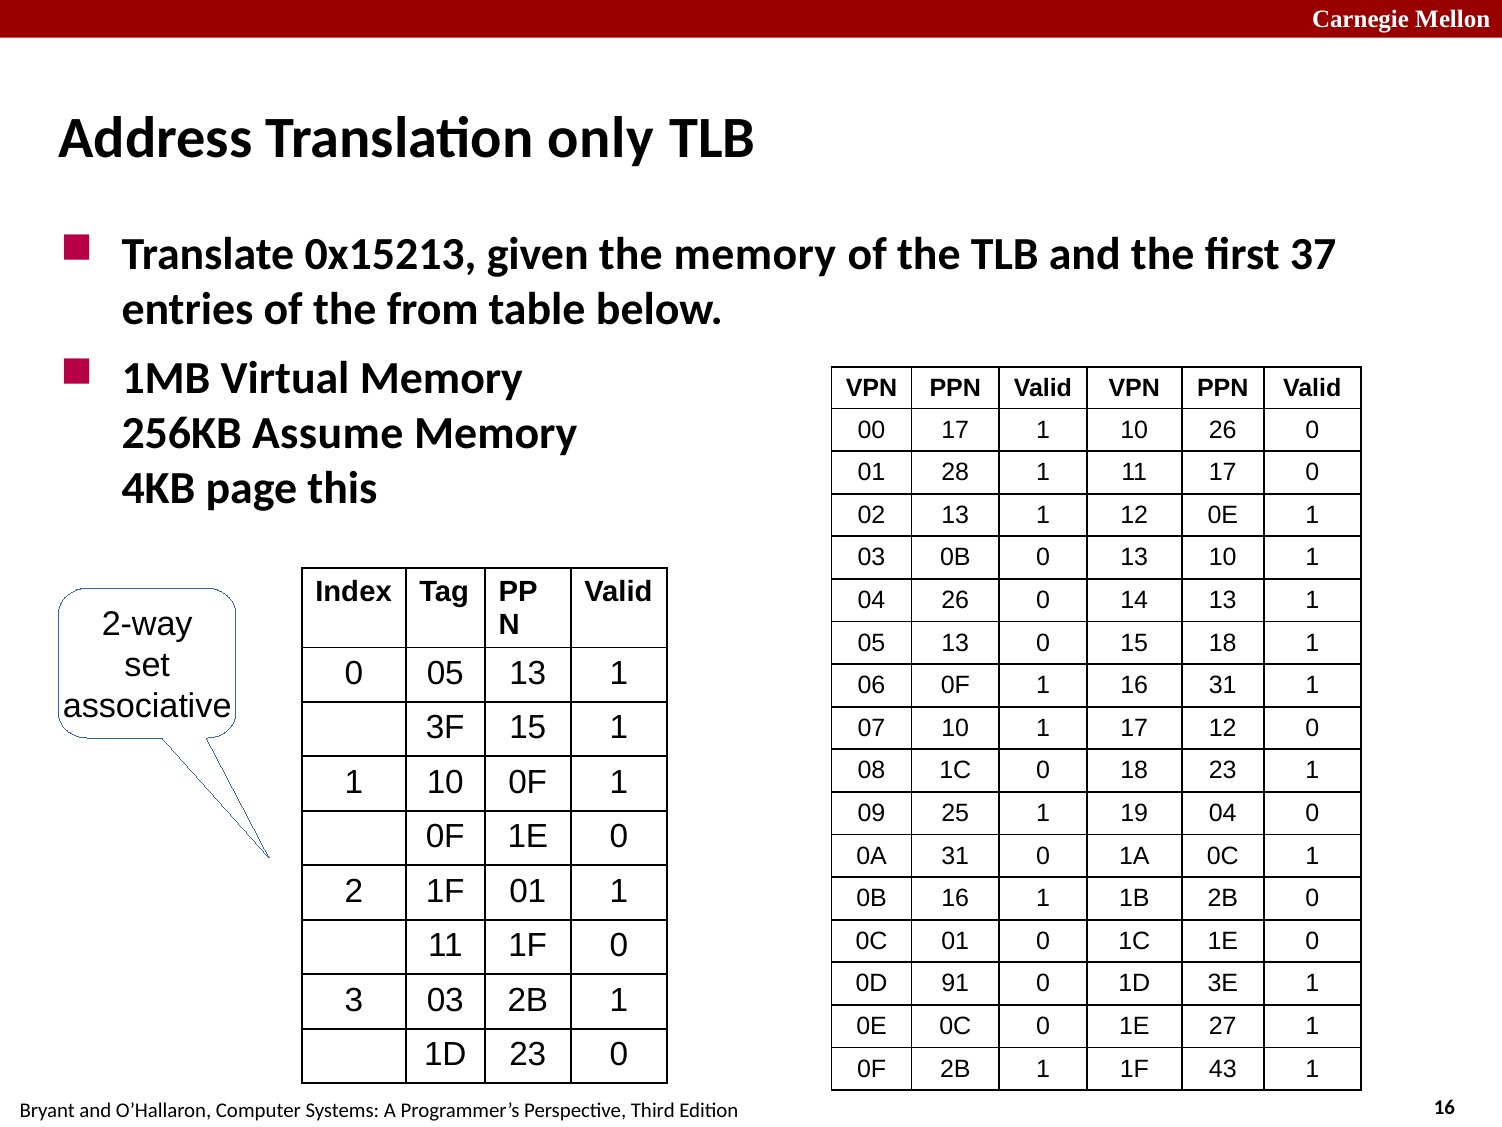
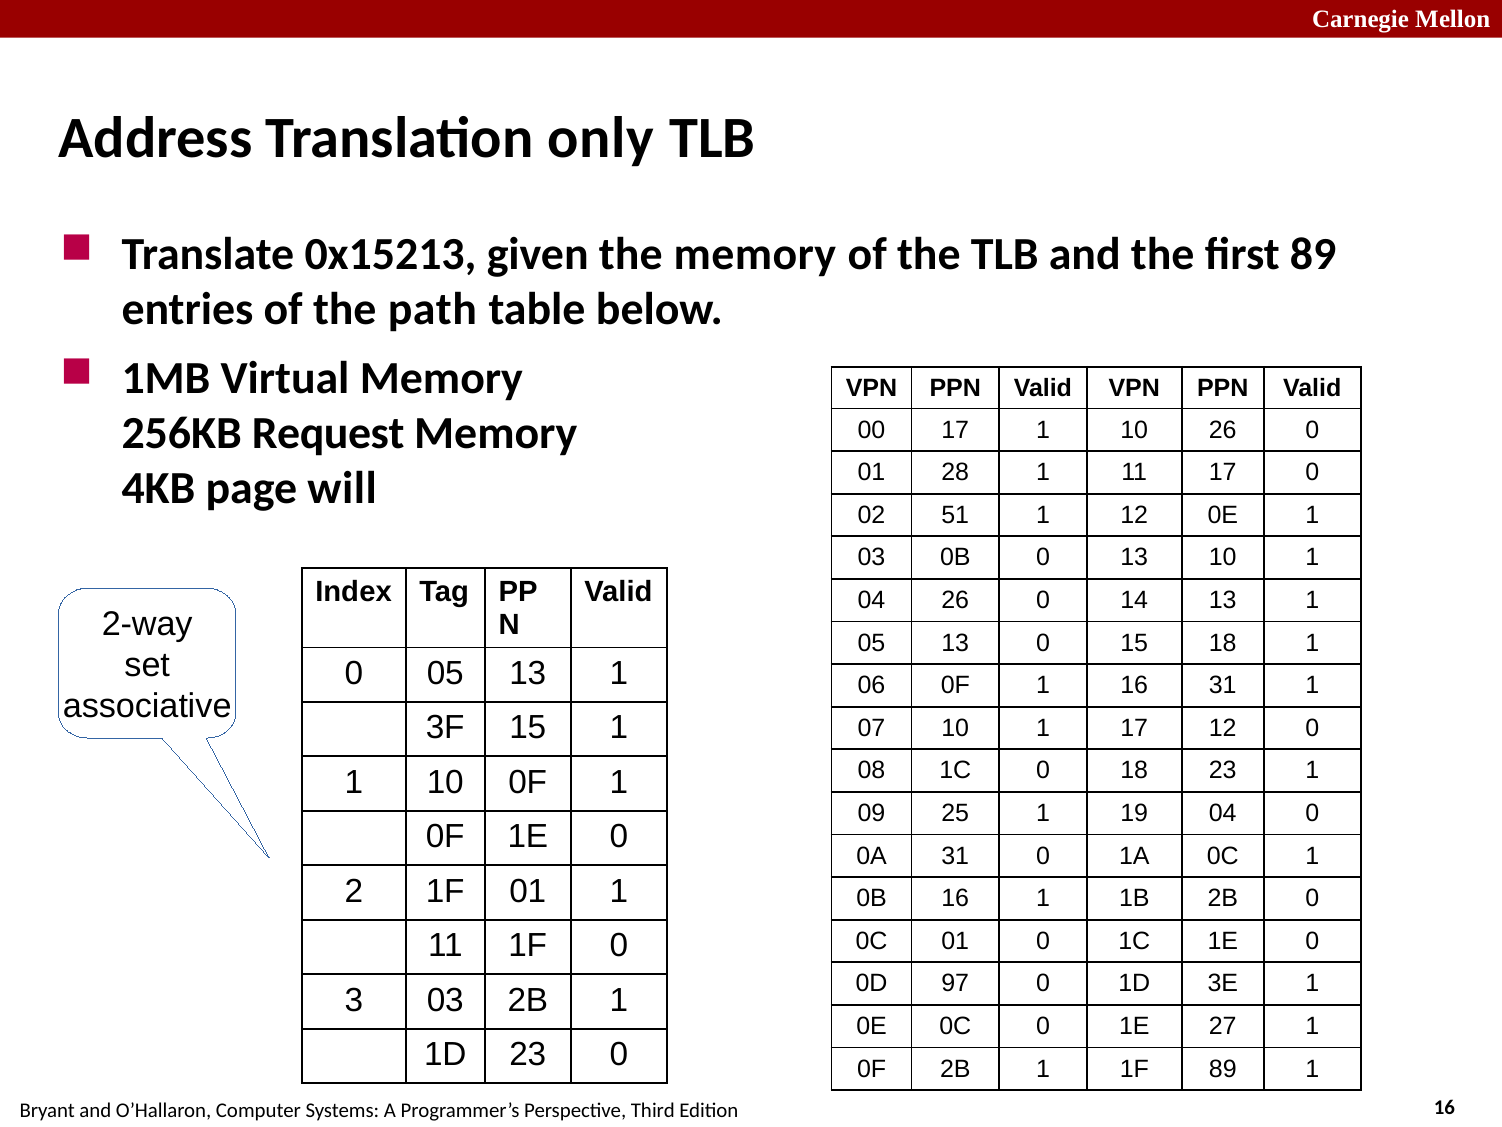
first 37: 37 -> 89
from: from -> path
Assume: Assume -> Request
this: this -> will
02 13: 13 -> 51
91: 91 -> 97
1F 43: 43 -> 89
